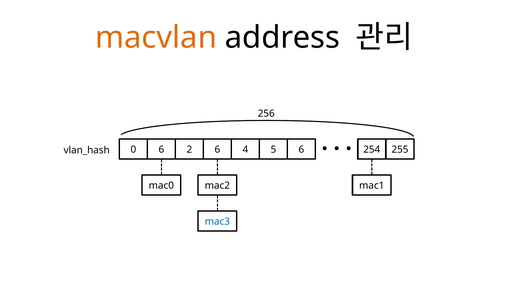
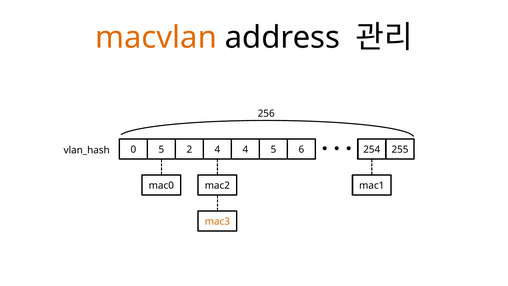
0 6: 6 -> 5
2 6: 6 -> 4
mac3 colour: blue -> orange
